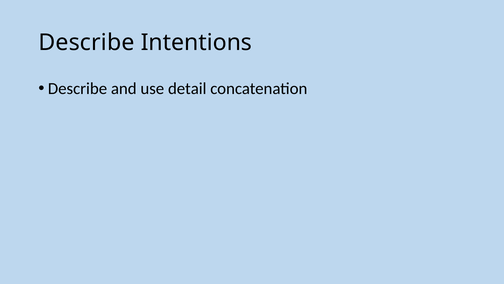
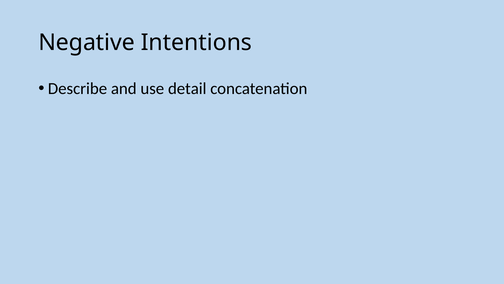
Describe at (86, 42): Describe -> Negative
